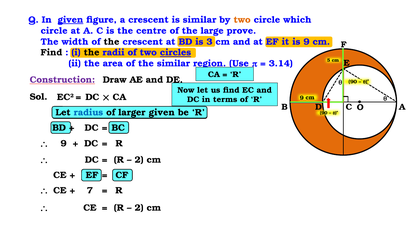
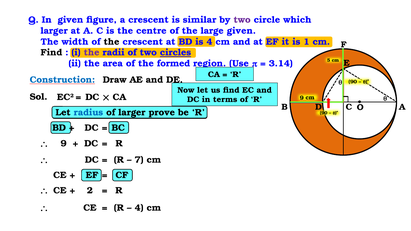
given at (70, 20) underline: present -> none
two at (242, 20) colour: orange -> purple
circle at (54, 31): circle -> larger
large prove: prove -> given
is 3: 3 -> 4
is 9: 9 -> 1
the at (92, 53) colour: black -> purple
the similar: similar -> formed
Construction colour: purple -> blue
larger given: given -> prove
2 at (139, 160): 2 -> 7
7: 7 -> 2
2 at (139, 208): 2 -> 4
